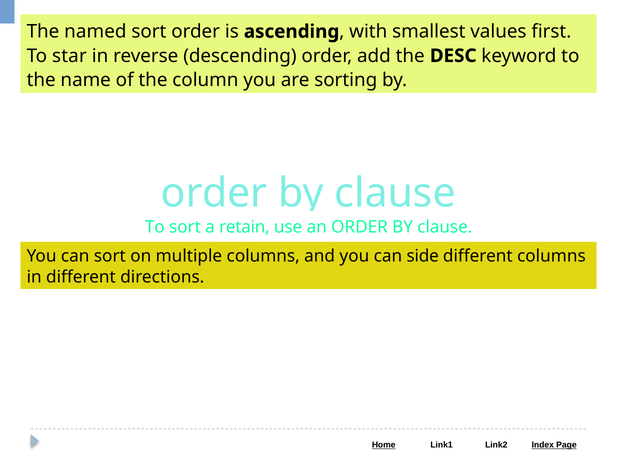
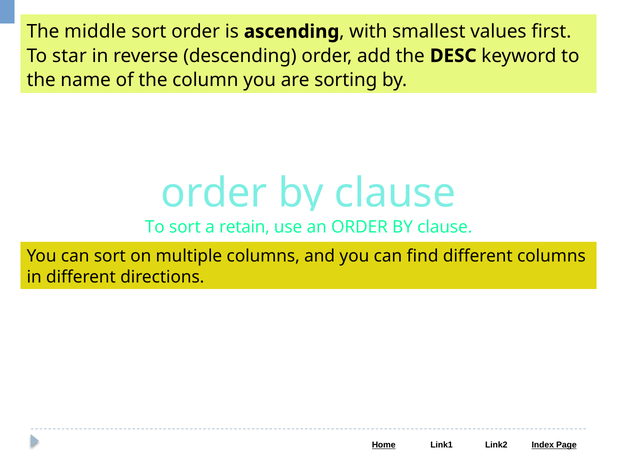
named: named -> middle
side: side -> find
